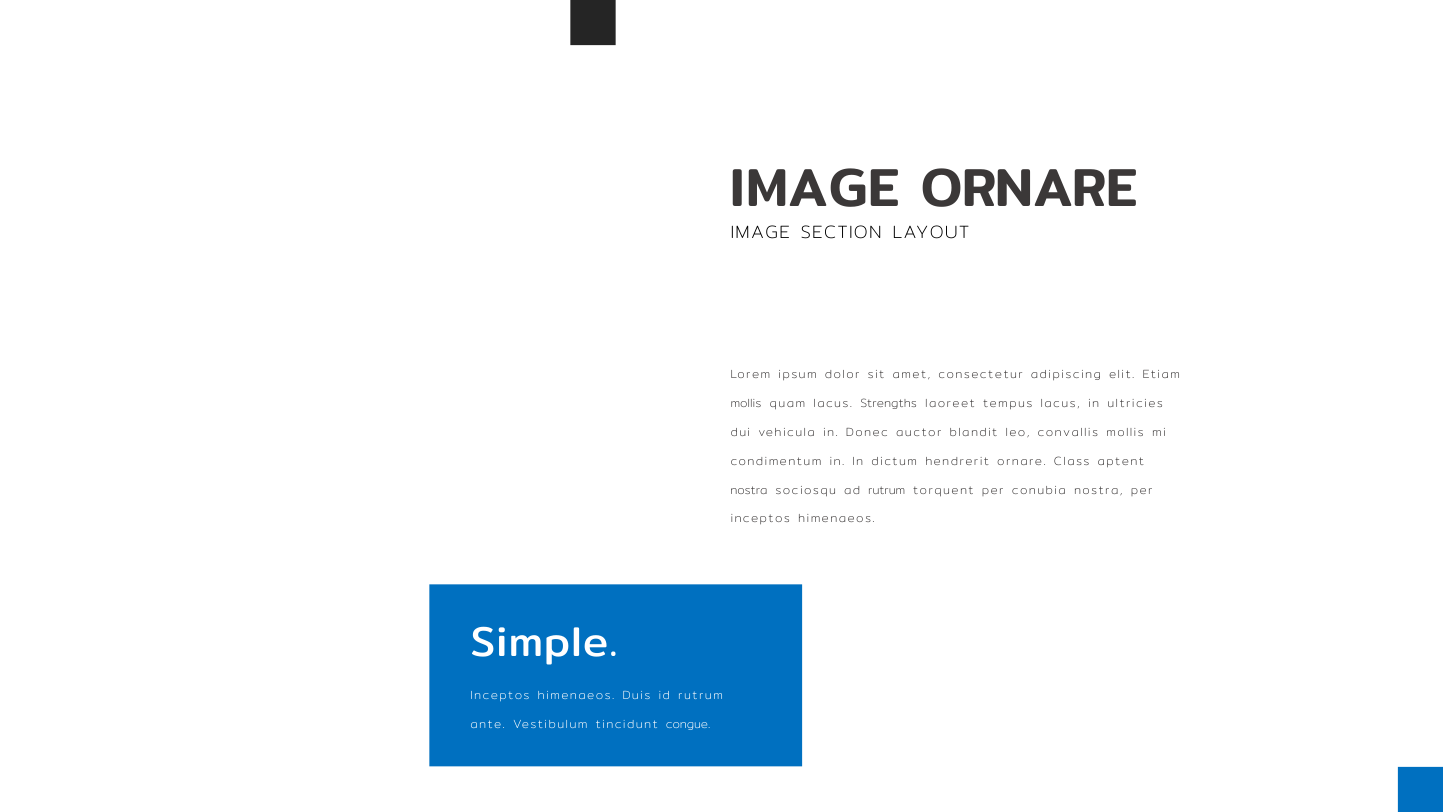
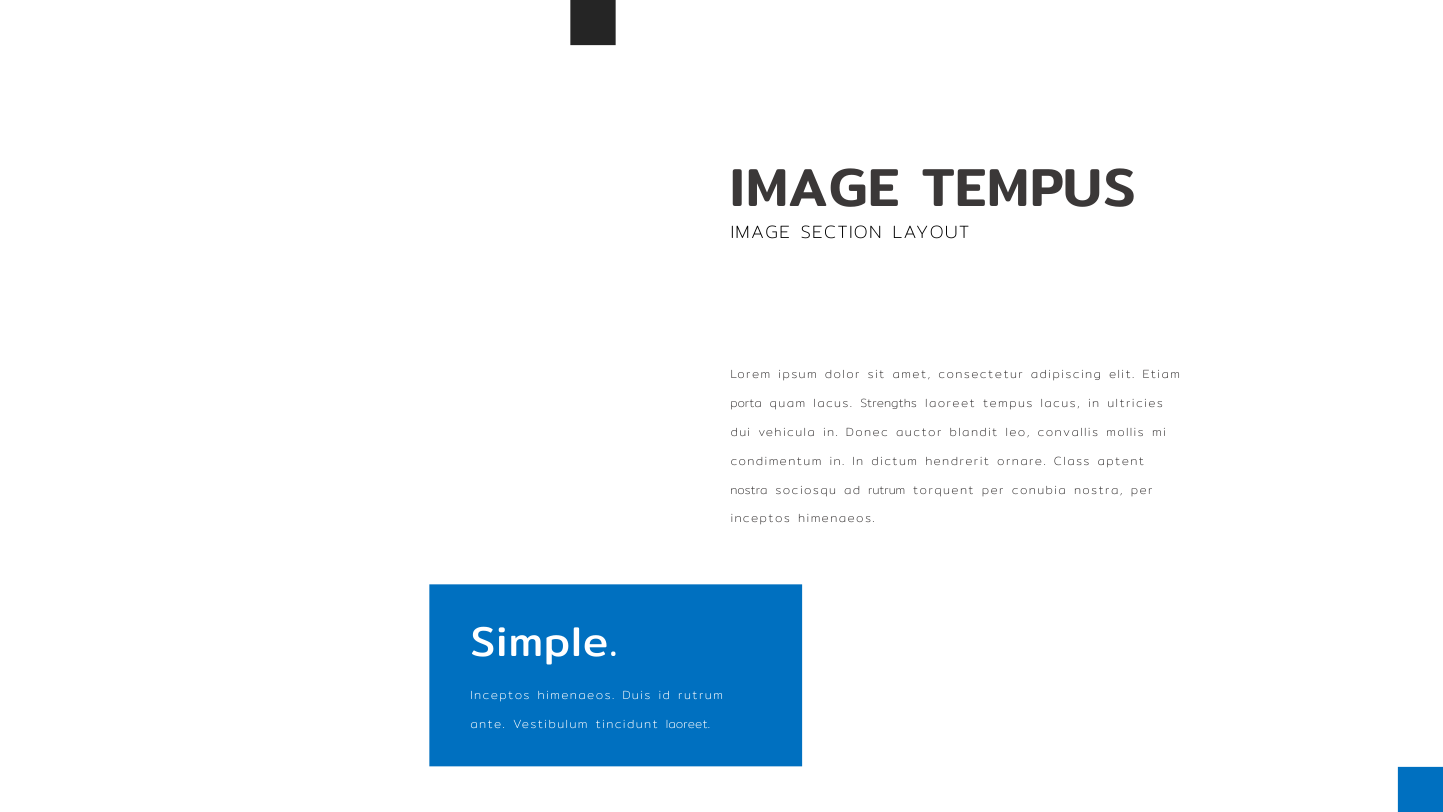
IMAGE ORNARE: ORNARE -> TEMPUS
mollis at (746, 404): mollis -> porta
tincidunt congue: congue -> laoreet
